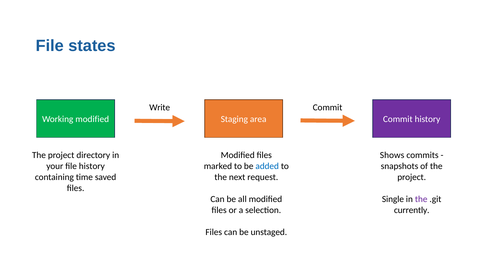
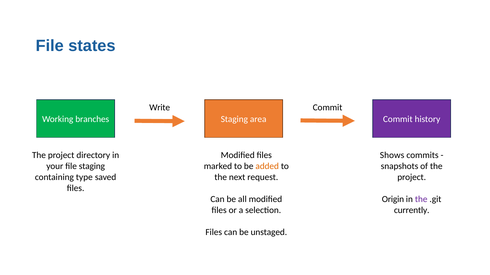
Working modified: modified -> branches
file history: history -> staging
added colour: blue -> orange
time: time -> type
Single: Single -> Origin
